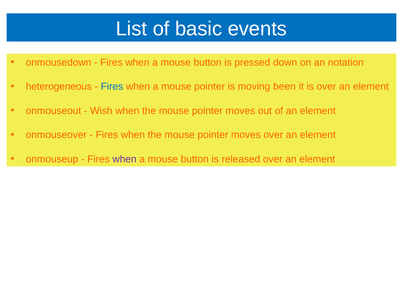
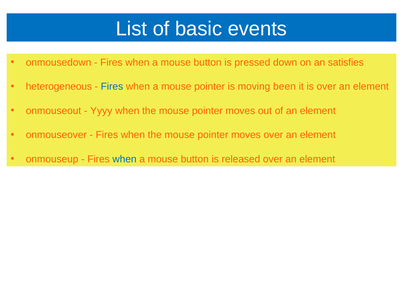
notation: notation -> satisfies
Wish: Wish -> Yyyy
when at (125, 159) colour: purple -> blue
